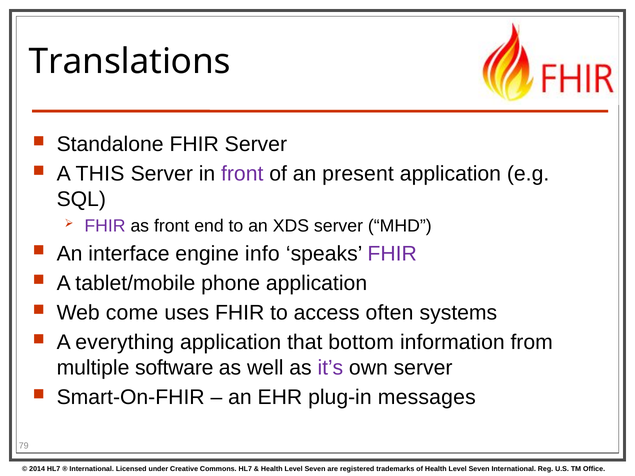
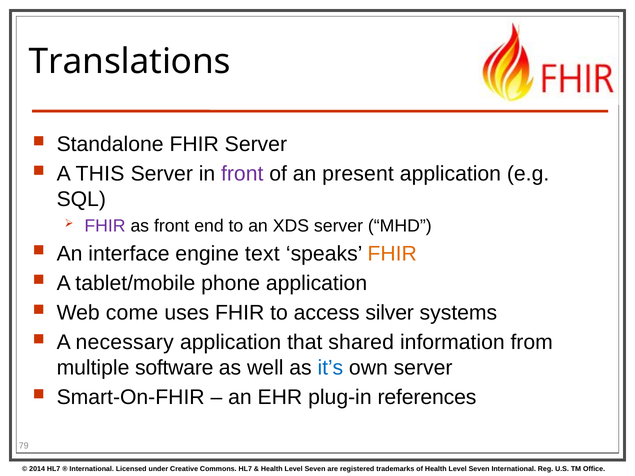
info: info -> text
FHIR at (392, 254) colour: purple -> orange
often: often -> silver
everything: everything -> necessary
bottom: bottom -> shared
it’s colour: purple -> blue
messages: messages -> references
